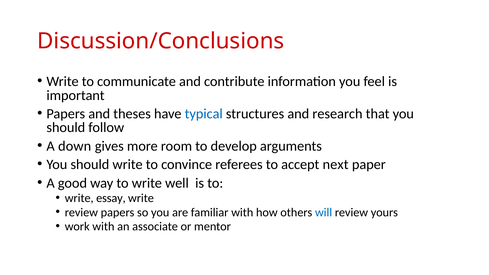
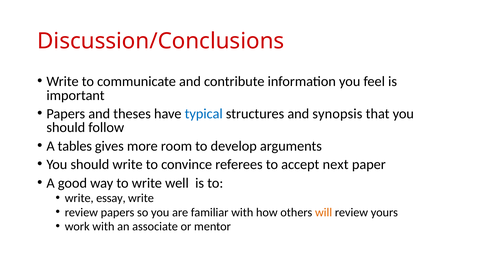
research: research -> synopsis
down: down -> tables
will colour: blue -> orange
